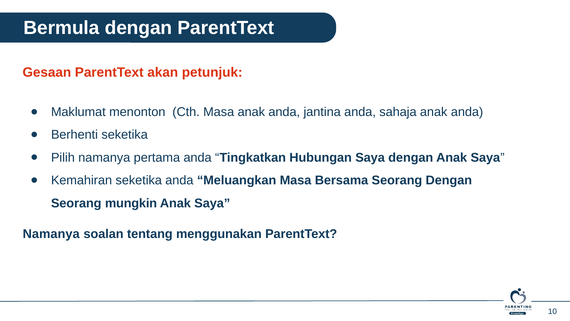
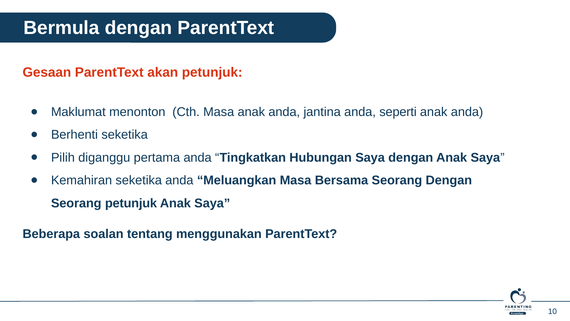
sahaja: sahaja -> seperti
Pilih namanya: namanya -> diganggu
Seorang mungkin: mungkin -> petunjuk
Namanya at (51, 234): Namanya -> Beberapa
